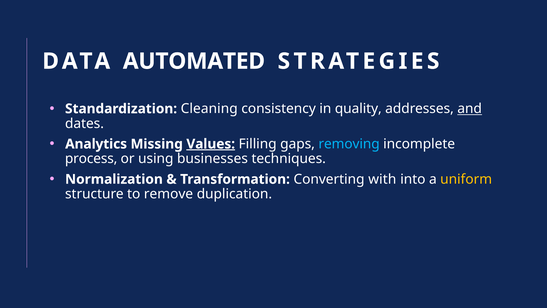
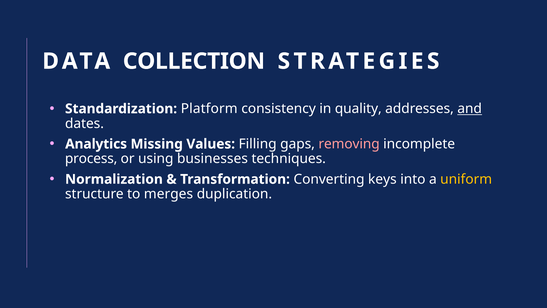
AUTOMATED: AUTOMATED -> COLLECTION
Cleaning: Cleaning -> Platform
Values underline: present -> none
removing colour: light blue -> pink
with: with -> keys
remove: remove -> merges
